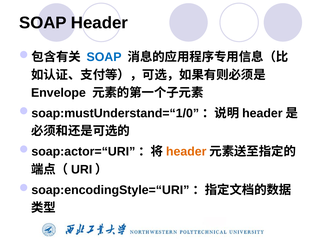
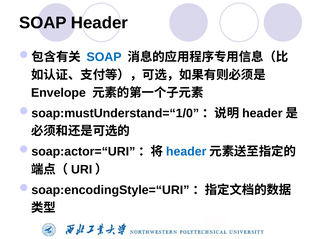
header at (186, 151) colour: orange -> blue
